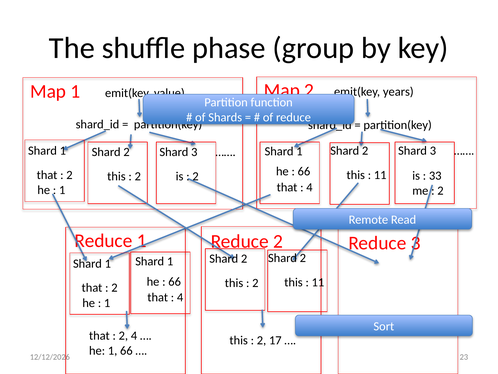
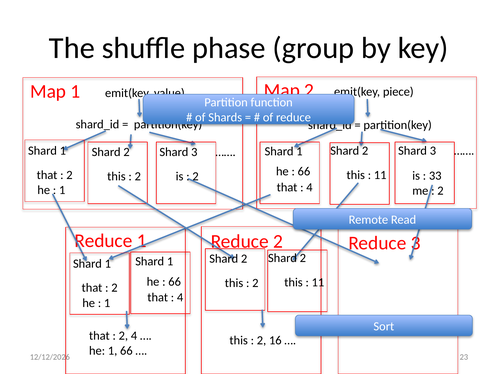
years: years -> piece
17: 17 -> 16
